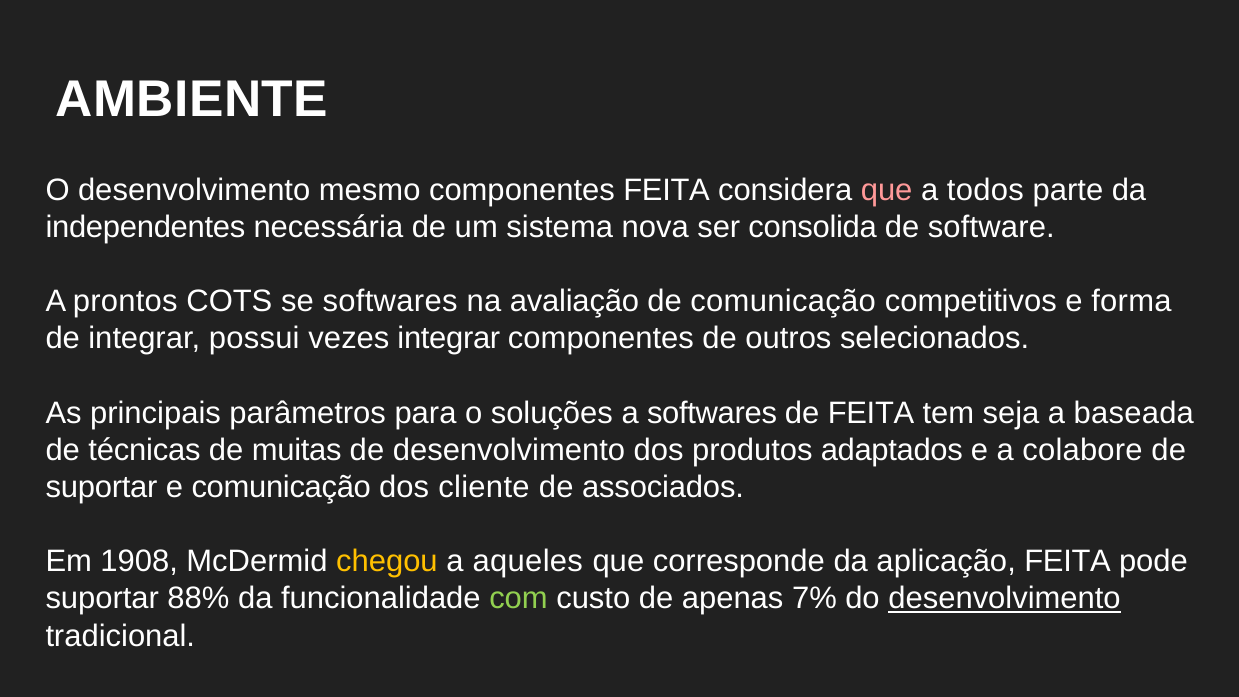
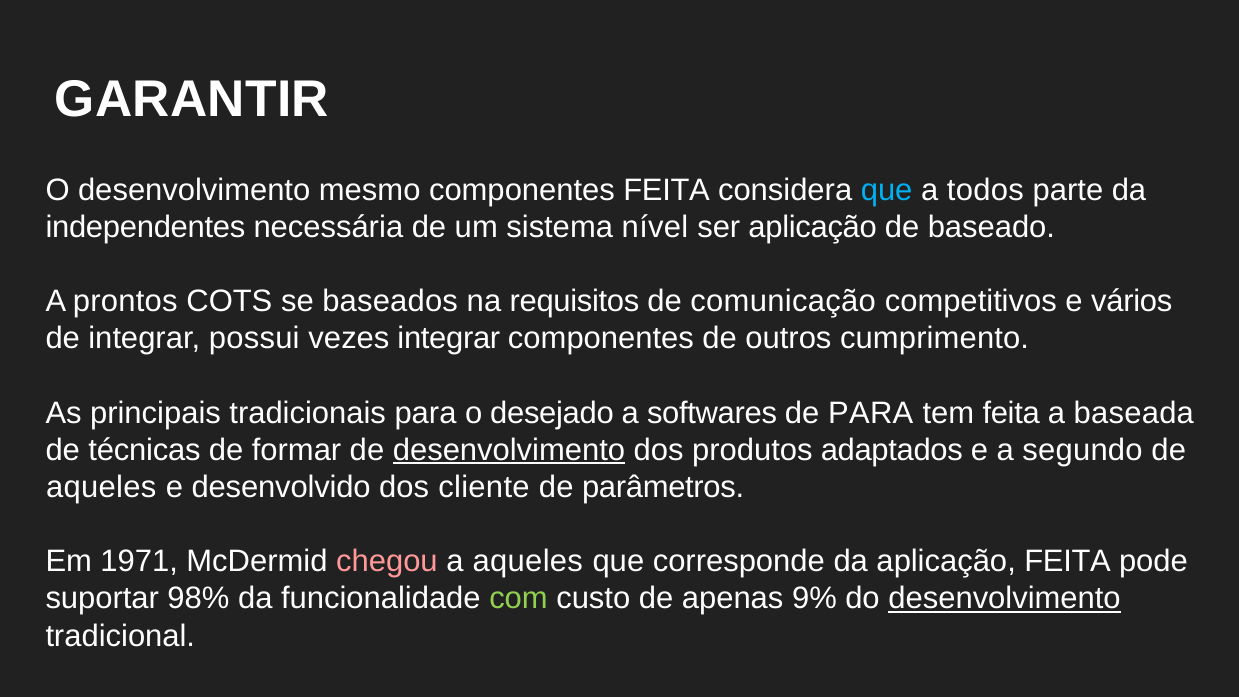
AMBIENTE: AMBIENTE -> GARANTIR
que at (887, 190) colour: pink -> light blue
nova: nova -> nível
ser consolida: consolida -> aplicação
software: software -> baseado
se softwares: softwares -> baseados
avaliação: avaliação -> requisitos
forma: forma -> vários
selecionados: selecionados -> cumprimento
parâmetros: parâmetros -> tradicionais
soluções: soluções -> desejado
de FEITA: FEITA -> PARA
tem seja: seja -> feita
muitas: muitas -> formar
desenvolvimento at (509, 450) underline: none -> present
colabore: colabore -> segundo
suportar at (102, 487): suportar -> aqueles
e comunicação: comunicação -> desenvolvido
associados: associados -> parâmetros
1908: 1908 -> 1971
chegou colour: yellow -> pink
88%: 88% -> 98%
7%: 7% -> 9%
